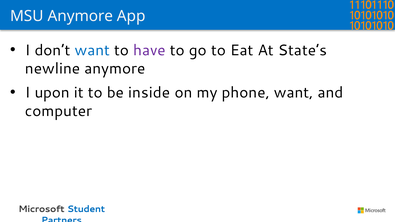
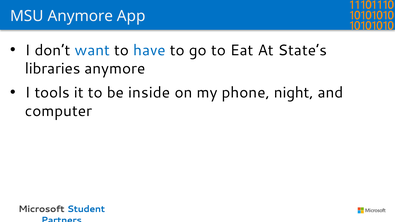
have colour: purple -> blue
newline: newline -> libraries
upon: upon -> tools
phone want: want -> night
